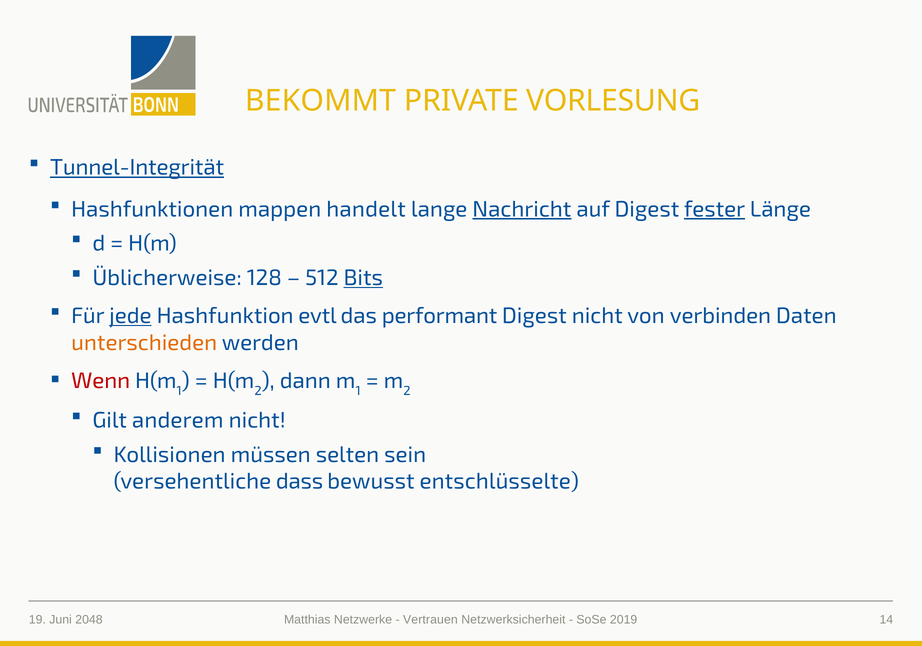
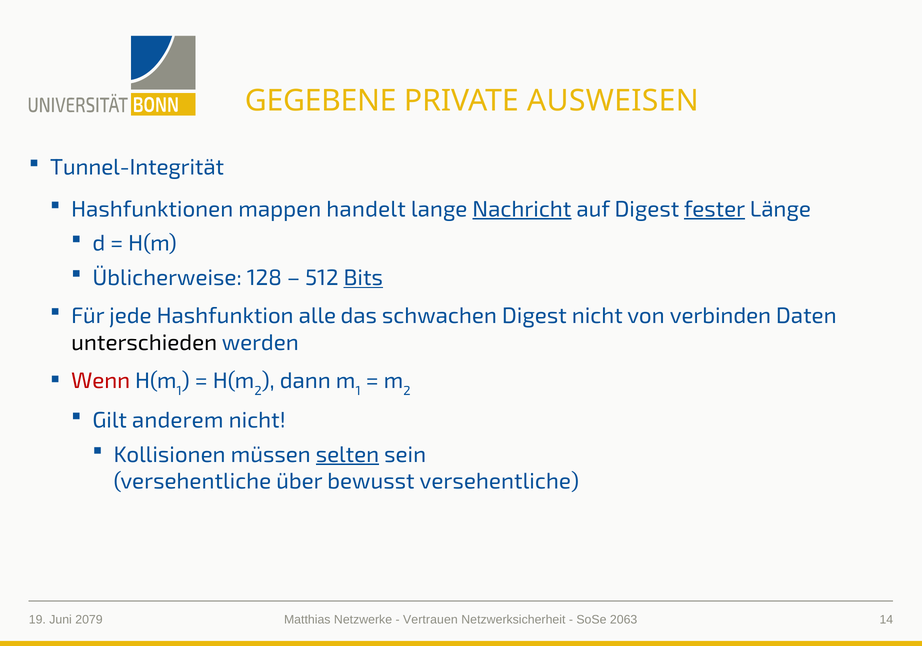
BEKOMMT: BEKOMMT -> GEGEBENE
VORLESUNG: VORLESUNG -> AUSWEISEN
Tunnel-Integrität underline: present -> none
jede underline: present -> none
evtl: evtl -> alle
performant: performant -> schwachen
unterschieden colour: orange -> black
selten underline: none -> present
dass: dass -> über
bewusst entschlüsselte: entschlüsselte -> versehentliche
2048: 2048 -> 2079
2019: 2019 -> 2063
